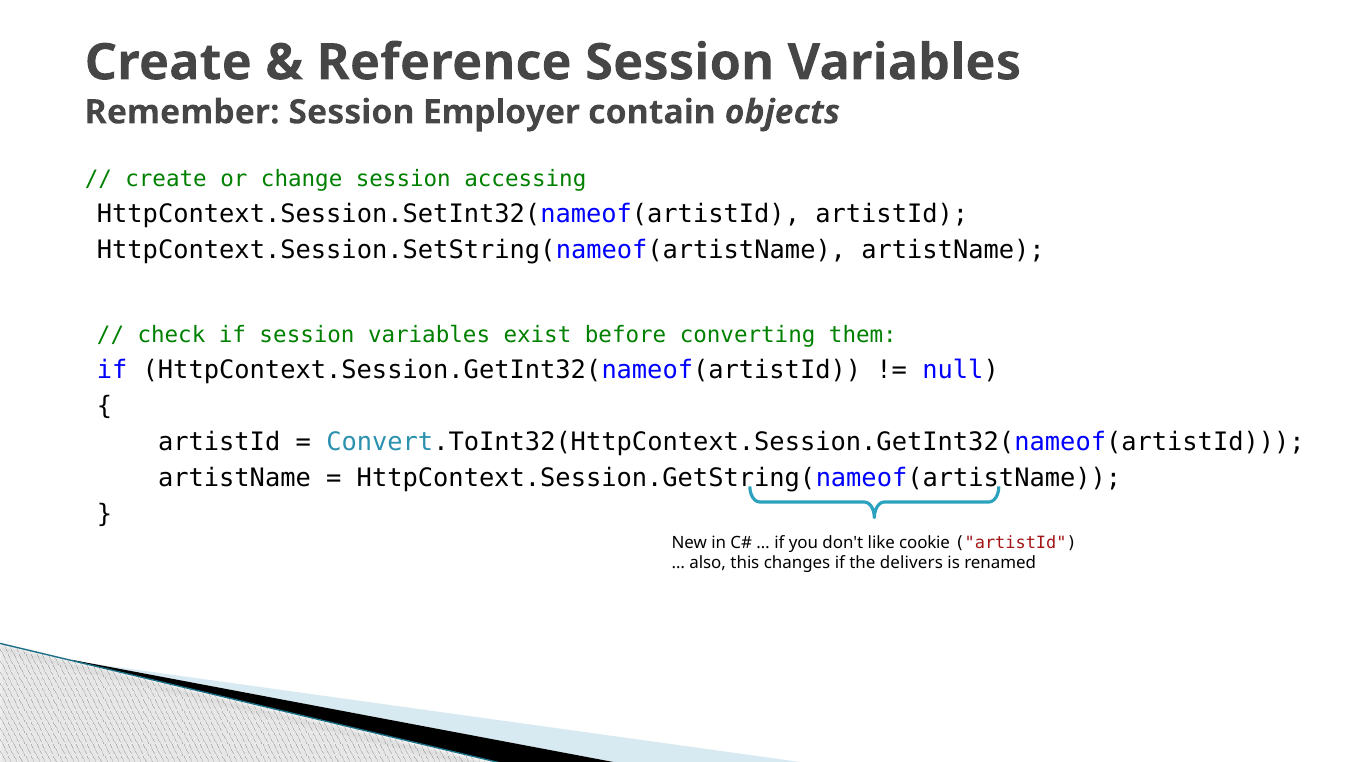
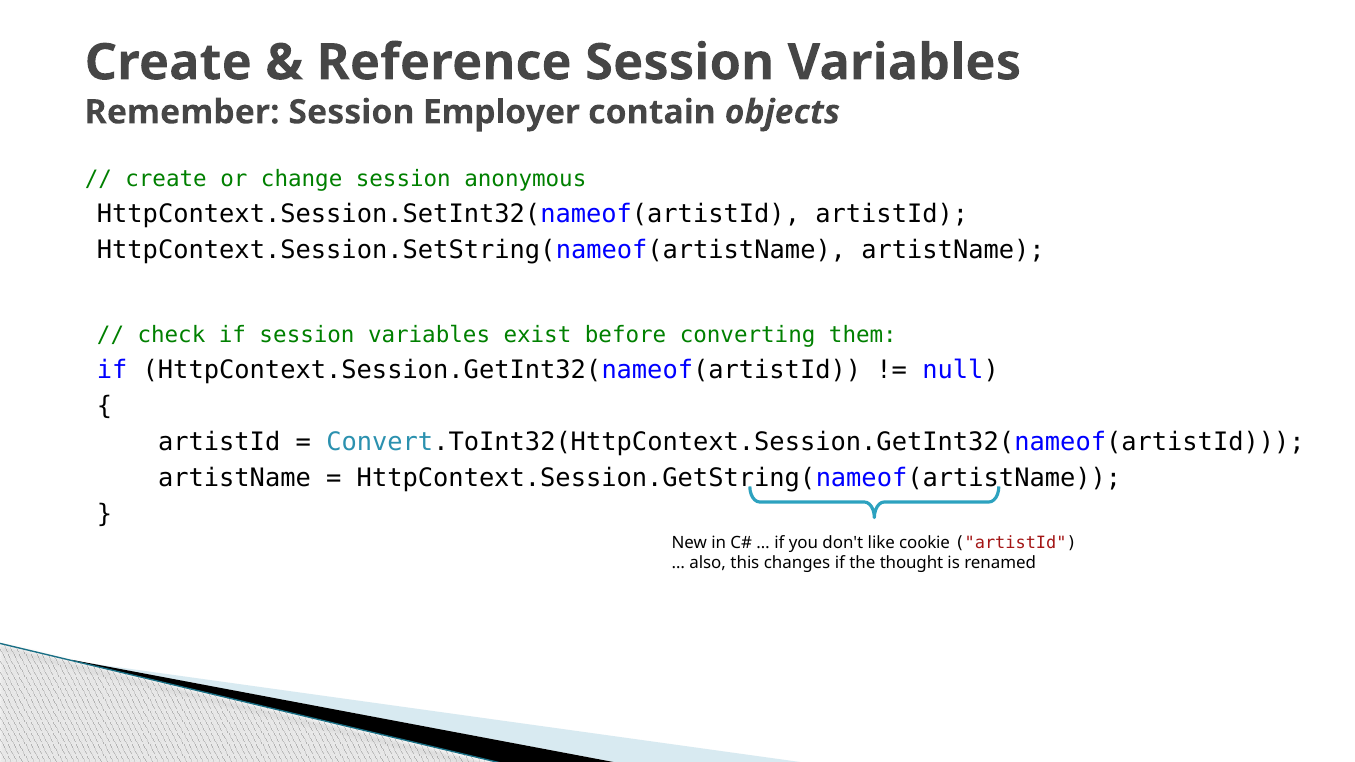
accessing: accessing -> anonymous
delivers: delivers -> thought
